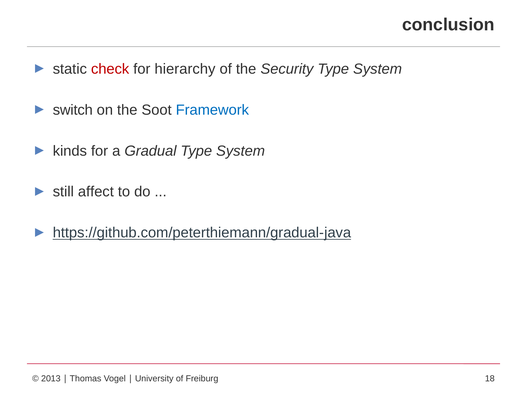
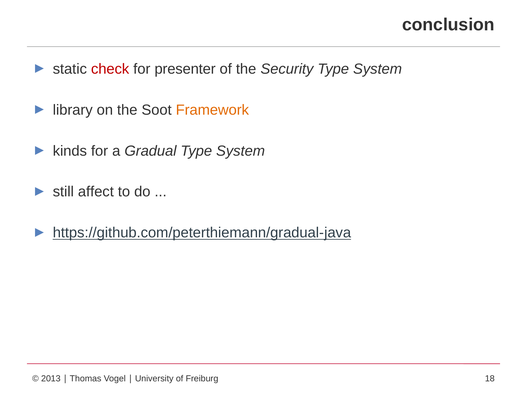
hierarchy: hierarchy -> presenter
switch: switch -> library
Framework colour: blue -> orange
